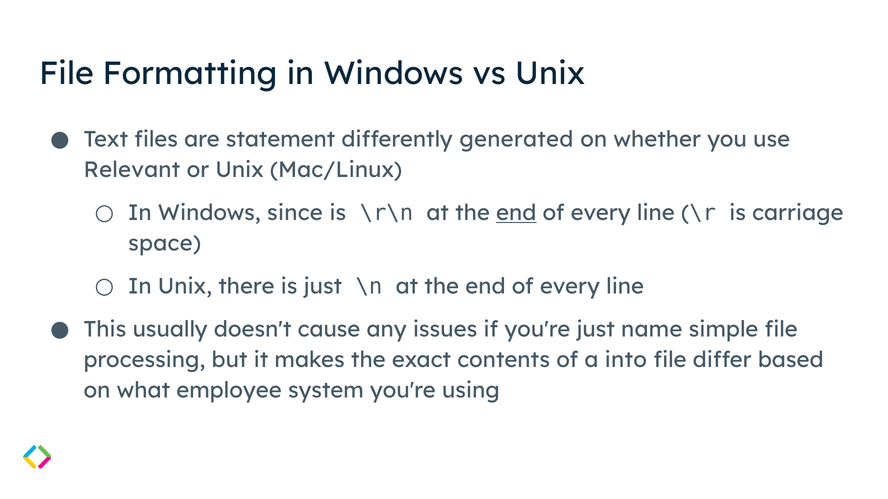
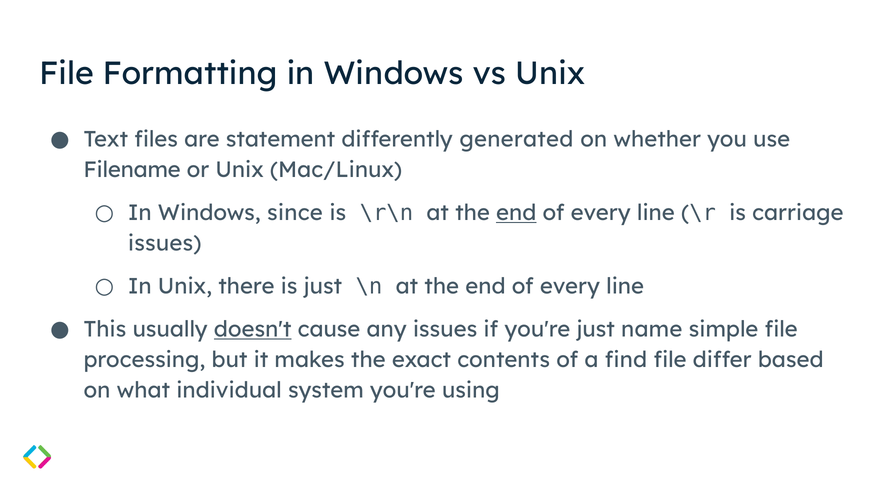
Relevant: Relevant -> Filename
space at (165, 244): space -> issues
doesn't underline: none -> present
into: into -> find
employee: employee -> individual
